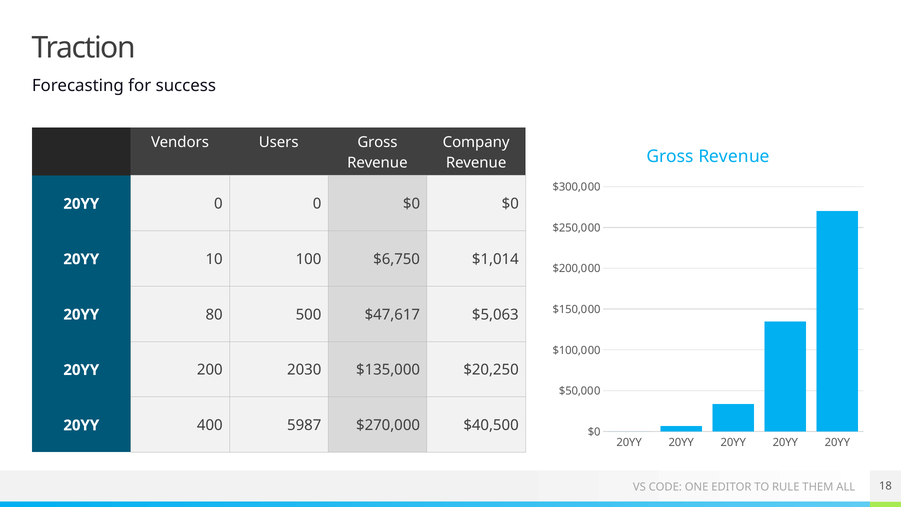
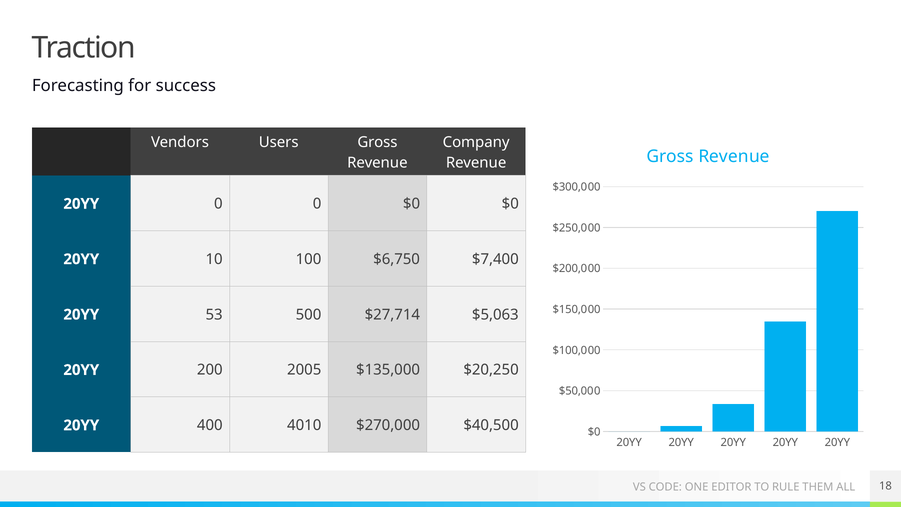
$1,014: $1,014 -> $7,400
80: 80 -> 53
$47,617: $47,617 -> $27,714
2030: 2030 -> 2005
5987: 5987 -> 4010
